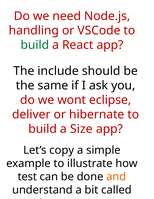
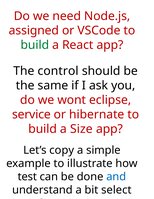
handling: handling -> assigned
include: include -> control
deliver: deliver -> service
and colour: orange -> blue
called: called -> select
